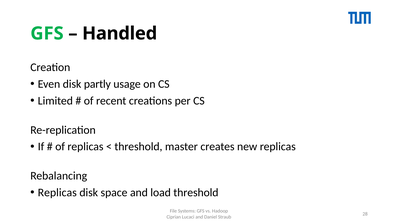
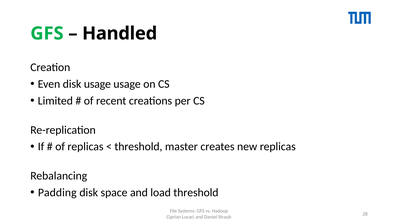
disk partly: partly -> usage
Replicas at (57, 192): Replicas -> Padding
